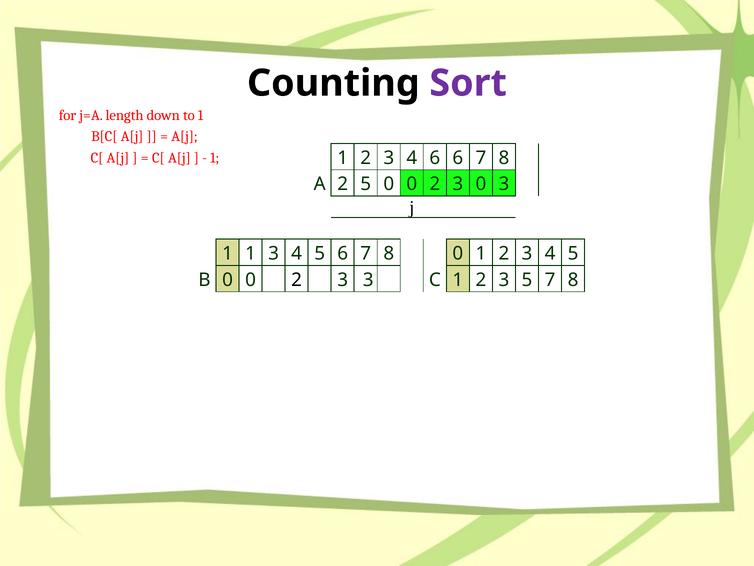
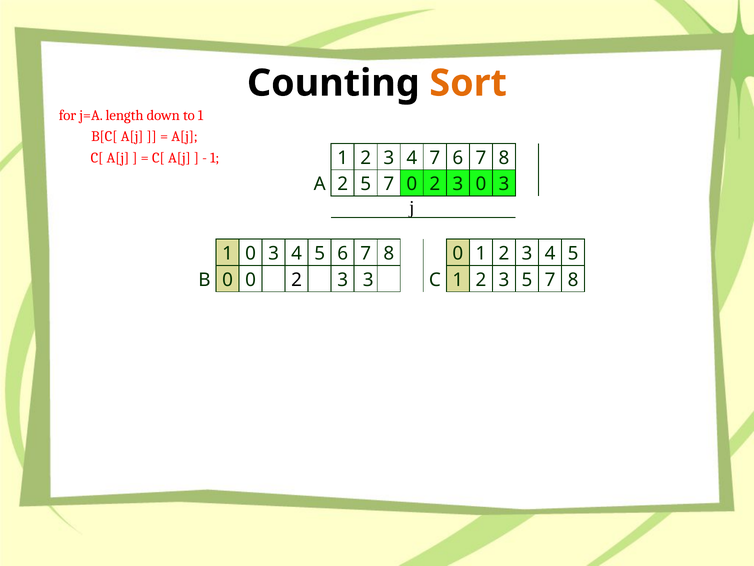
Sort colour: purple -> orange
4 6: 6 -> 7
2 5 0: 0 -> 7
1 1: 1 -> 0
